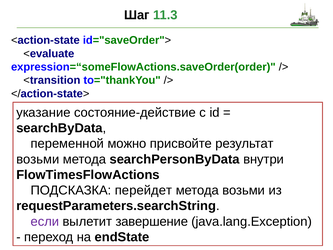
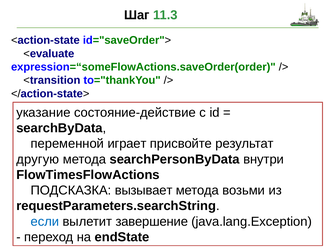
можно: можно -> играет
возьми at (38, 159): возьми -> другую
перейдет: перейдет -> вызывает
если colour: purple -> blue
